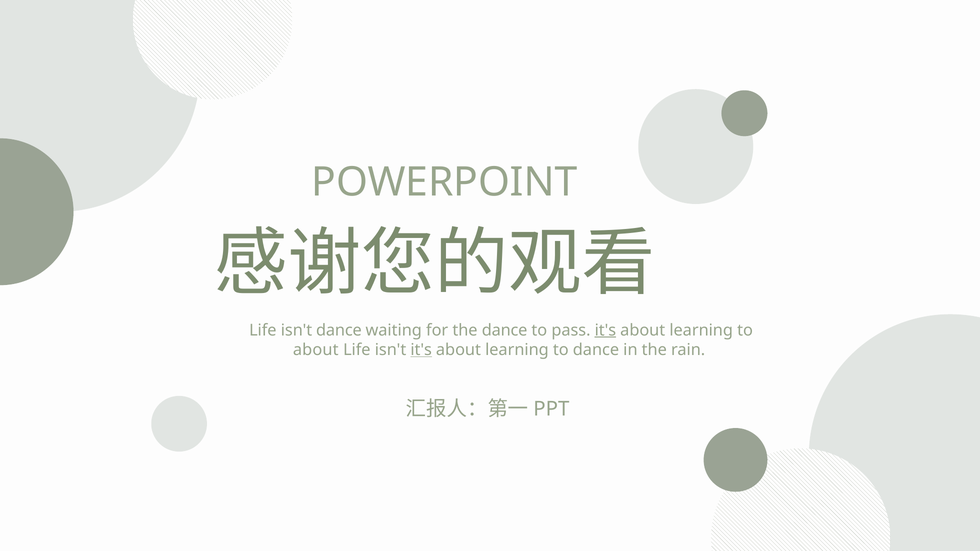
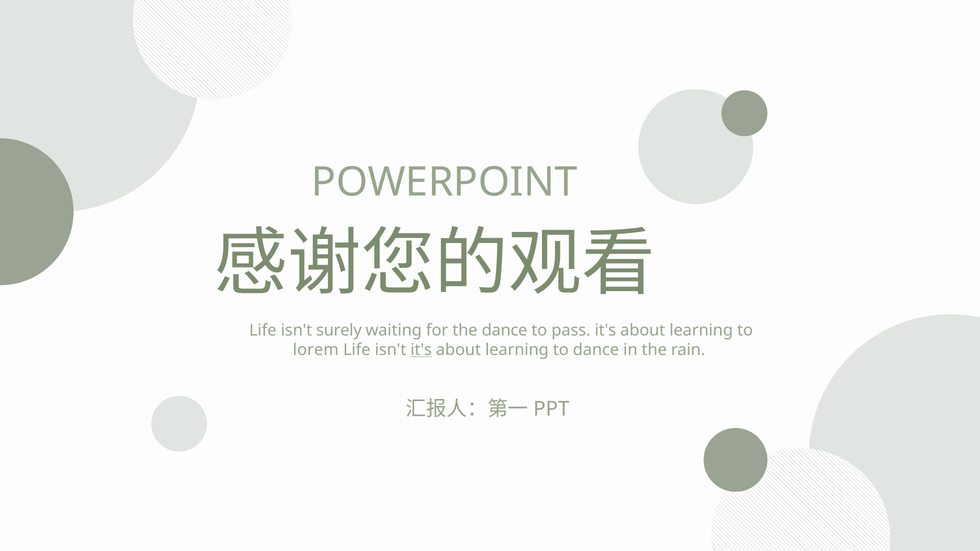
isn't dance: dance -> surely
it's at (605, 330) underline: present -> none
about at (316, 350): about -> lorem
